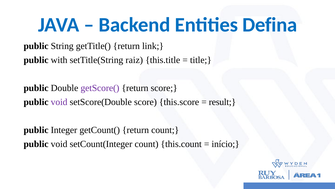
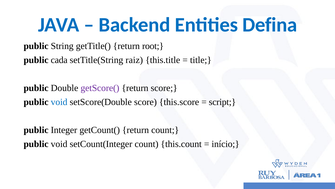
link: link -> root
with: with -> cada
void at (59, 102) colour: purple -> blue
result: result -> script
